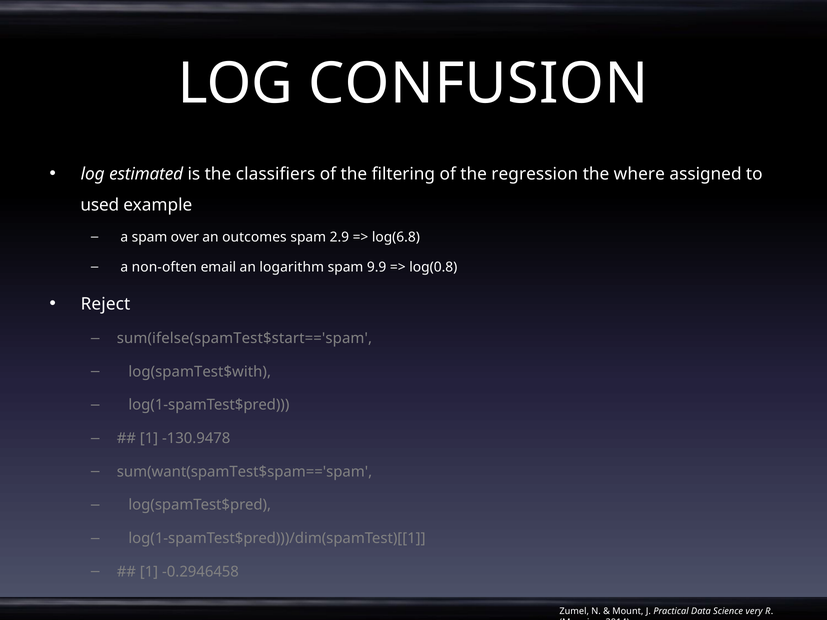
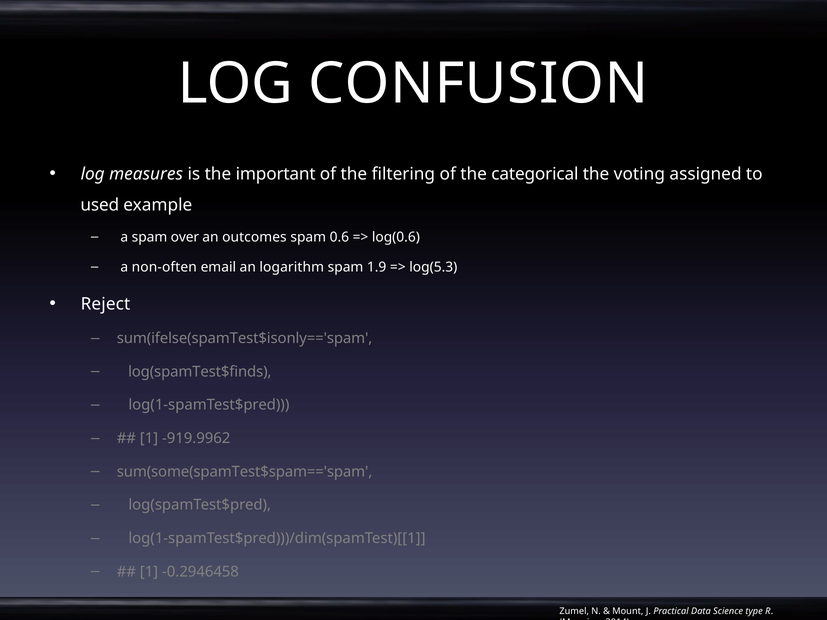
estimated: estimated -> measures
classifiers: classifiers -> important
regression: regression -> categorical
where: where -> voting
2.9: 2.9 -> 0.6
log(6.8: log(6.8 -> log(0.6
9.9: 9.9 -> 1.9
log(0.8: log(0.8 -> log(5.3
sum(ifelse(spamTest$start=='spam: sum(ifelse(spamTest$start=='spam -> sum(ifelse(spamTest$isonly=='spam
log(spamTest$with: log(spamTest$with -> log(spamTest$finds
-130.9478: -130.9478 -> -919.9962
sum(want(spamTest$spam=='spam: sum(want(spamTest$spam=='spam -> sum(some(spamTest$spam=='spam
very: very -> type
